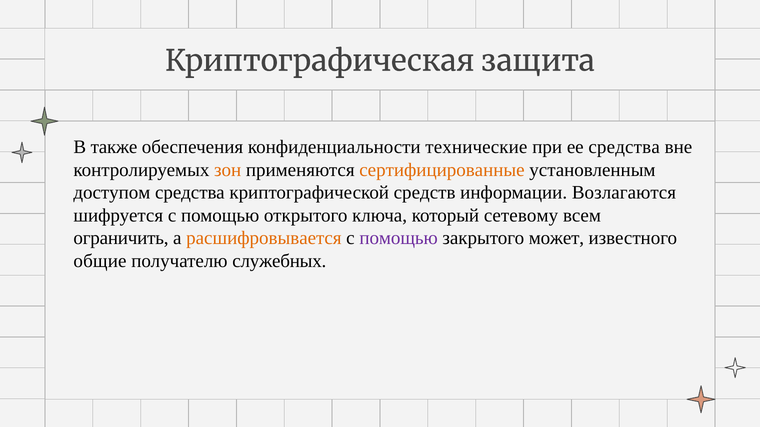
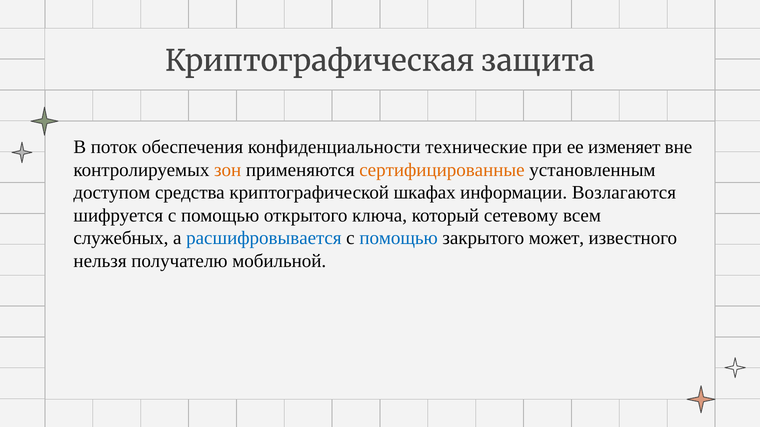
также: также -> поток
ее средства: средства -> изменяет
средств: средств -> шкафах
ограничить: ограничить -> служебных
расшифровывается colour: orange -> blue
помощью at (399, 238) colour: purple -> blue
общие: общие -> нельзя
служебных: служебных -> мобильной
